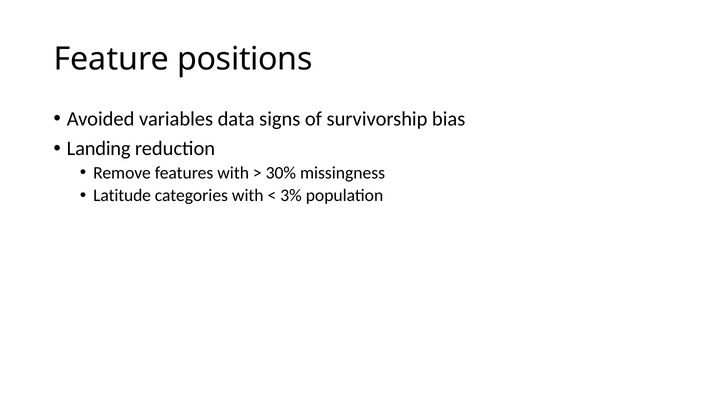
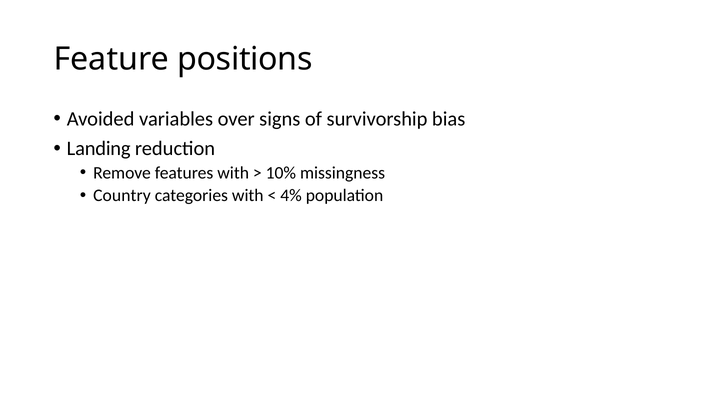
data: data -> over
30%: 30% -> 10%
Latitude: Latitude -> Country
3%: 3% -> 4%
